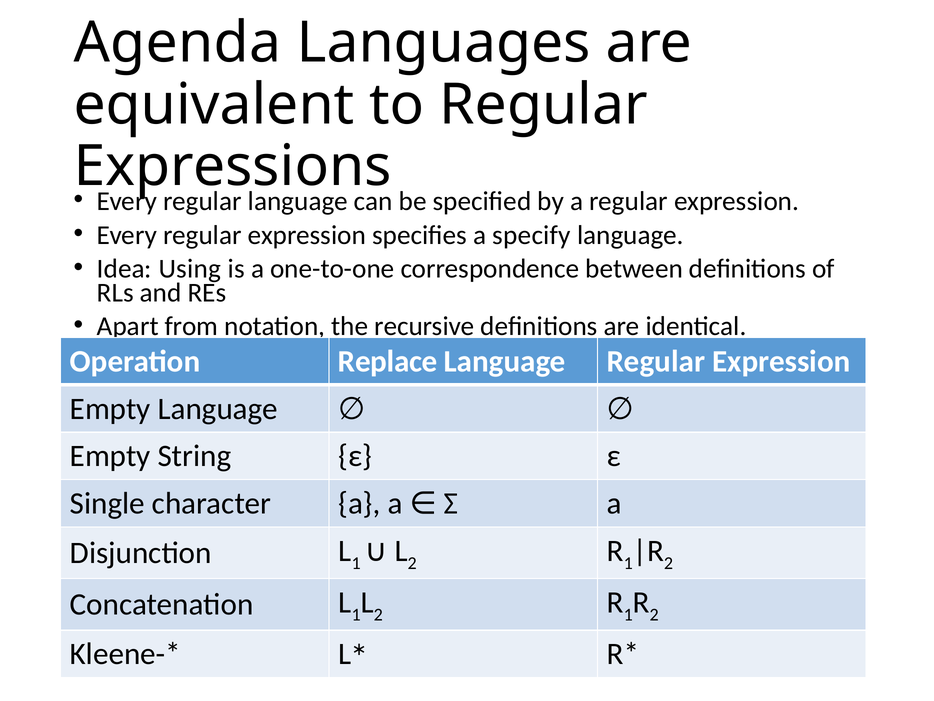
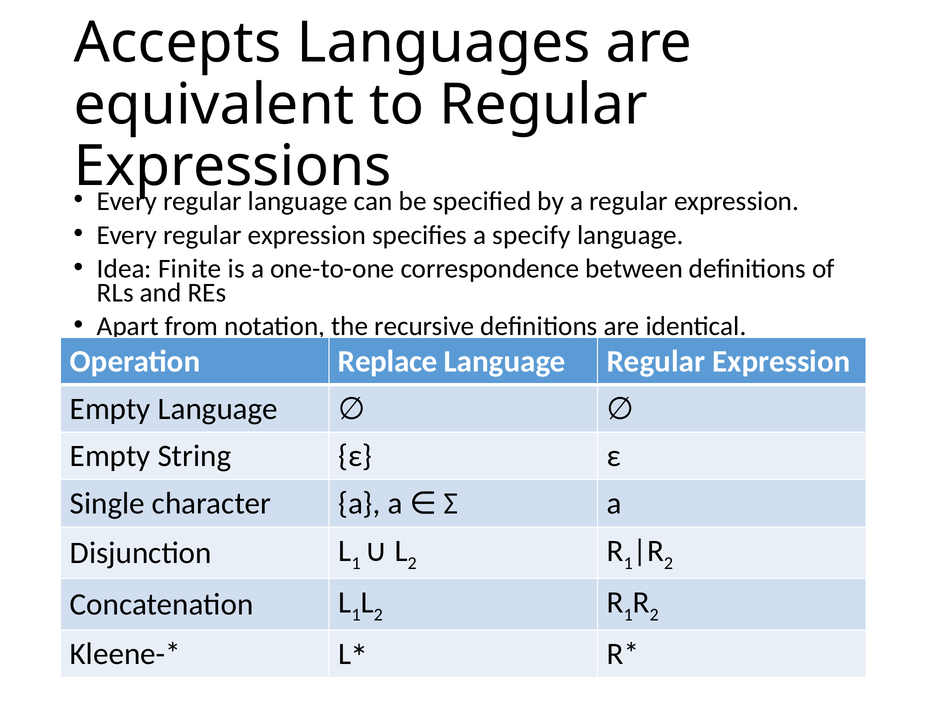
Agenda: Agenda -> Accepts
Using: Using -> Finite
